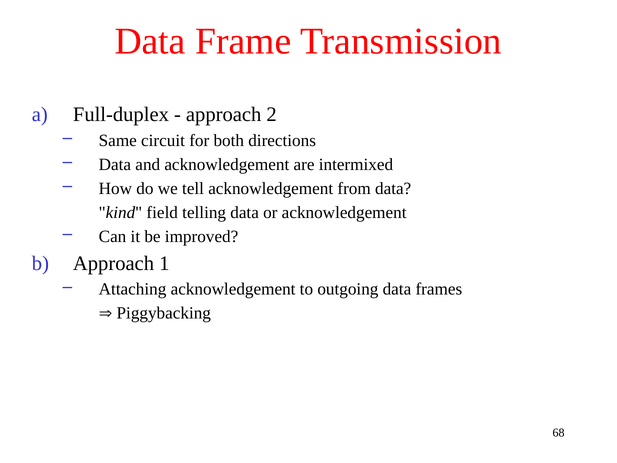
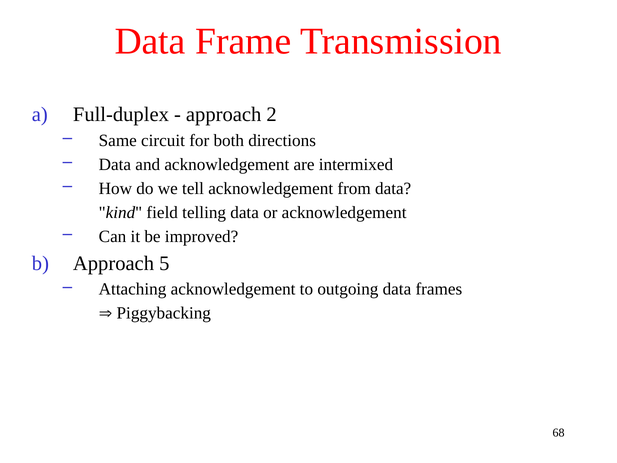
1: 1 -> 5
